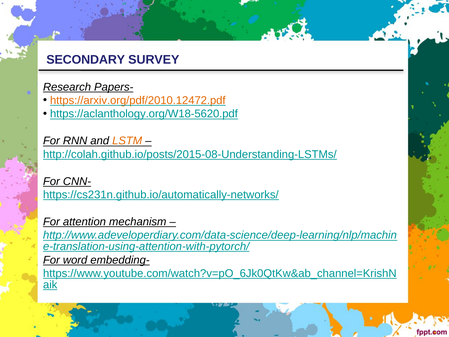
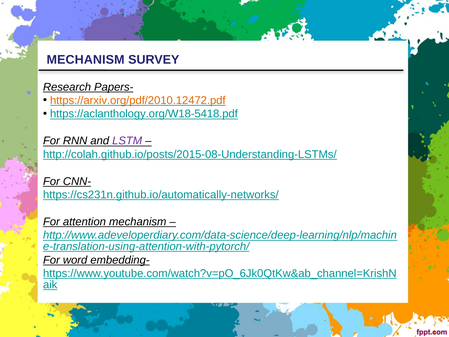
SECONDARY at (86, 60): SECONDARY -> MECHANISM
https://aclanthology.org/W18-5620.pdf: https://aclanthology.org/W18-5620.pdf -> https://aclanthology.org/W18-5418.pdf
LSTM colour: orange -> purple
